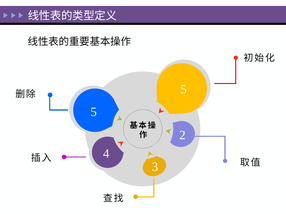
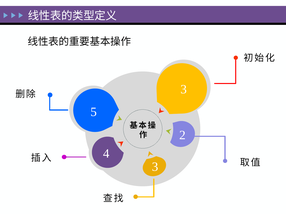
5 at (184, 90): 5 -> 3
